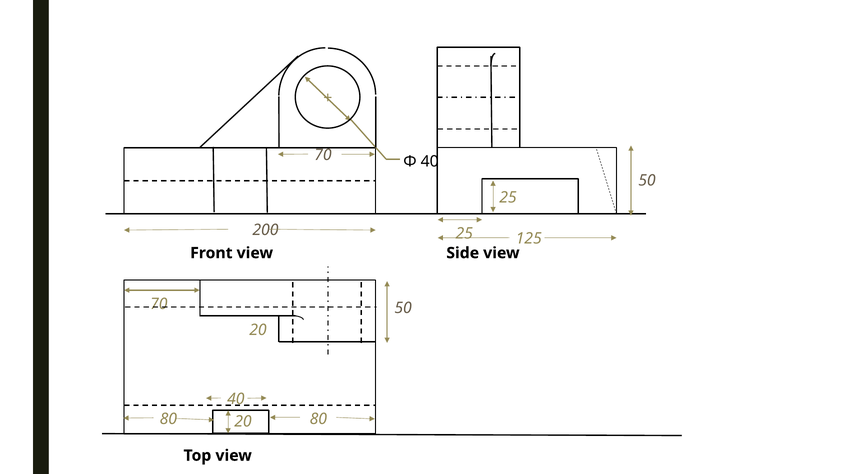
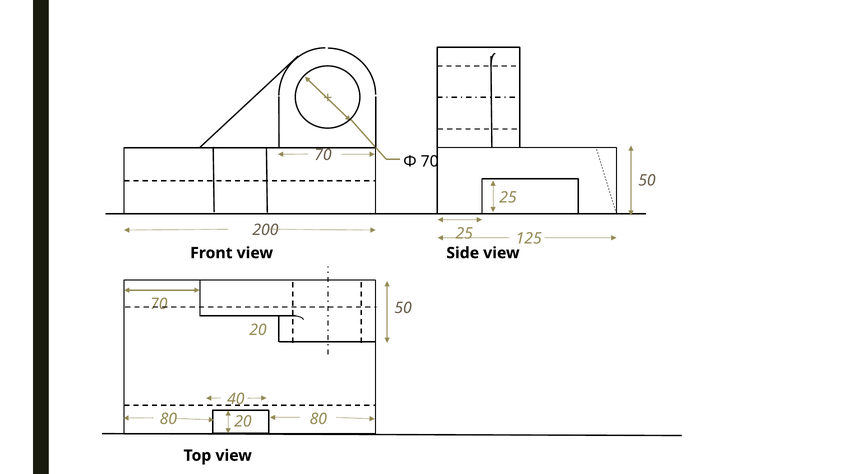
Φ 40: 40 -> 70
